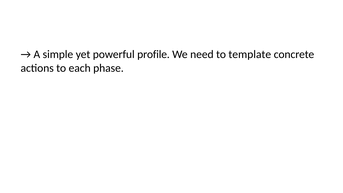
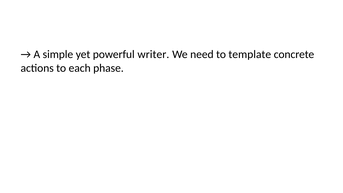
profile: profile -> writer
